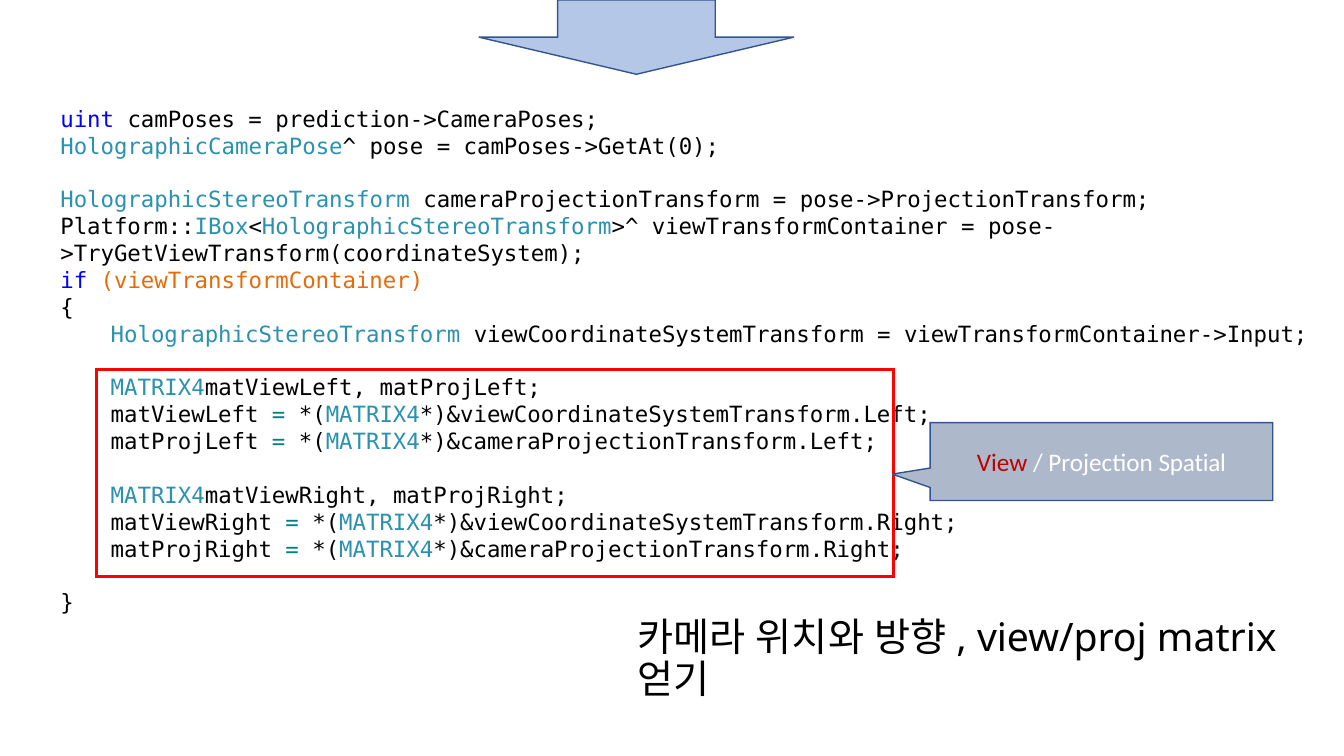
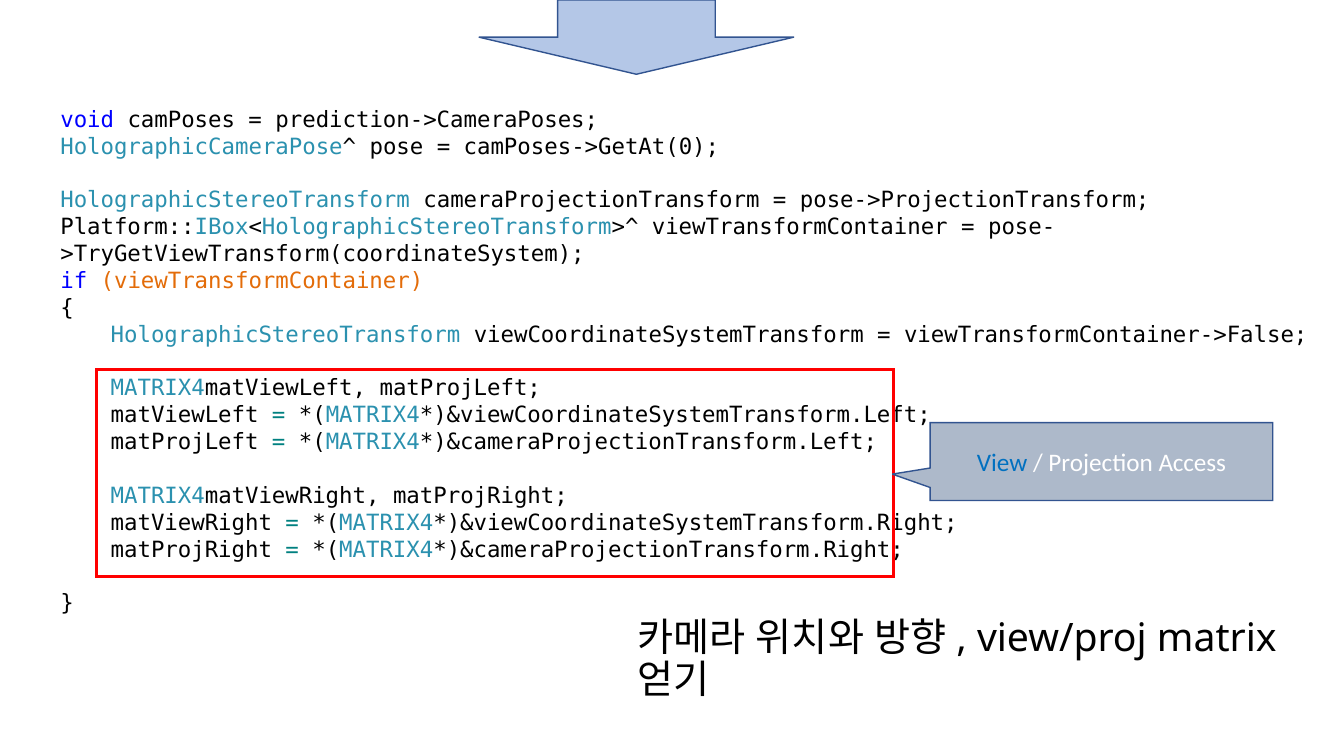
uint: uint -> void
viewTransformContainer->Input: viewTransformContainer->Input -> viewTransformContainer->False
View colour: red -> blue
Spatial: Spatial -> Access
